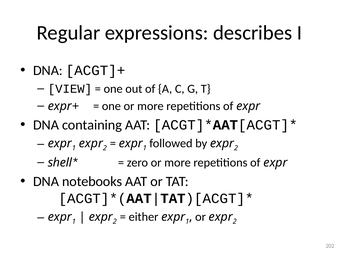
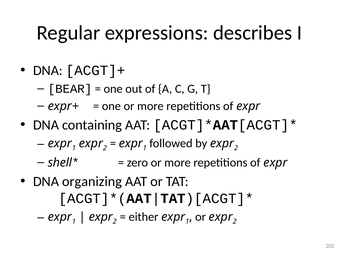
VIEW: VIEW -> BEAR
notebooks: notebooks -> organizing
